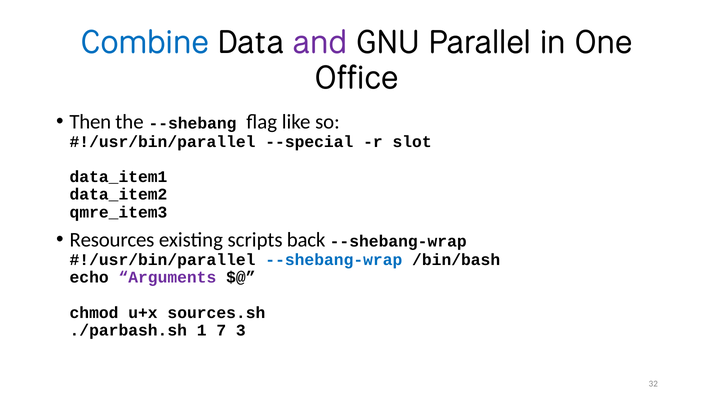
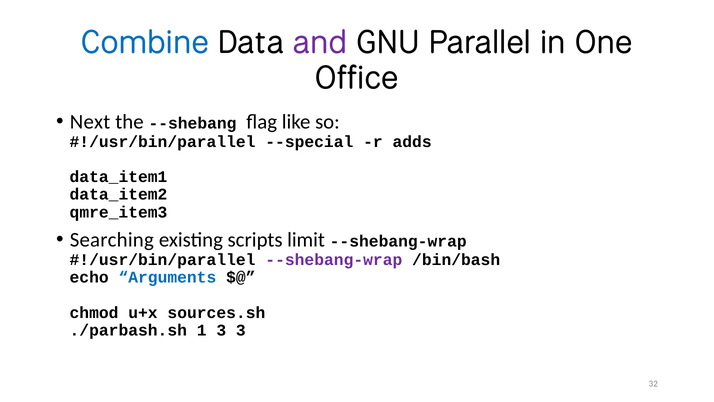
Then: Then -> Next
slot: slot -> adds
Resources: Resources -> Searching
back: back -> limit
--shebang-wrap at (334, 260) colour: blue -> purple
Arguments colour: purple -> blue
1 7: 7 -> 3
